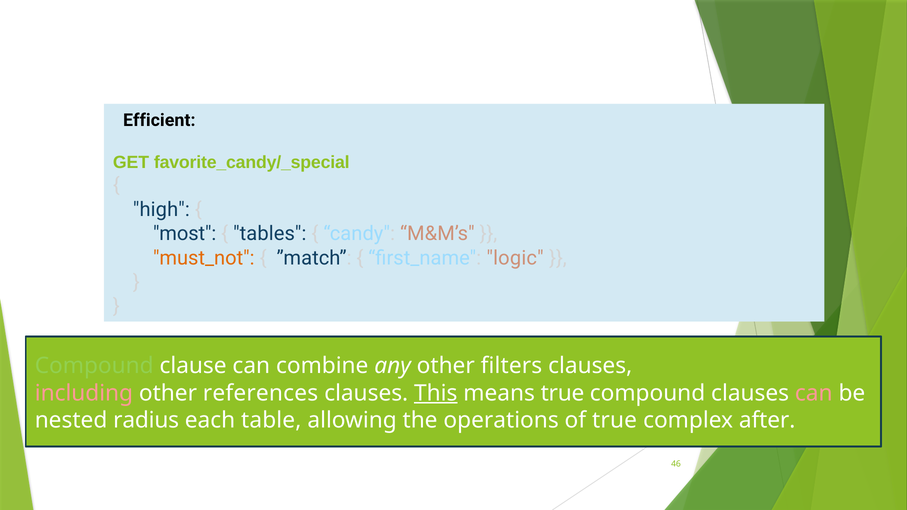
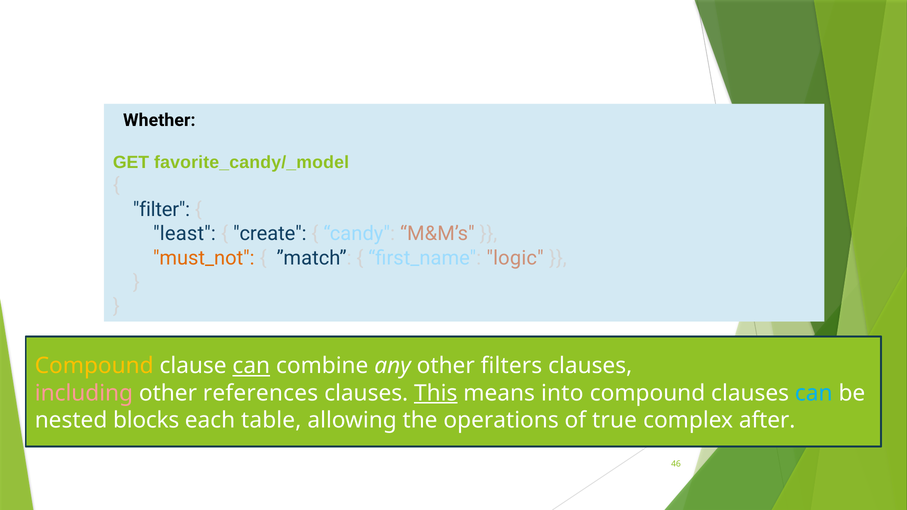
Efficient: Efficient -> Whether
favorite_candy/_special: favorite_candy/_special -> favorite_candy/_model
high: high -> filter
most: most -> least
tables: tables -> create
Compound at (94, 366) colour: light green -> yellow
can at (251, 366) underline: none -> present
means true: true -> into
can at (814, 393) colour: pink -> light blue
radius: radius -> blocks
